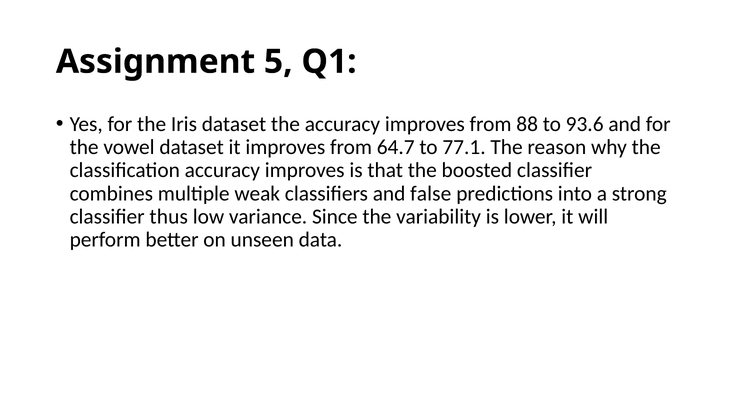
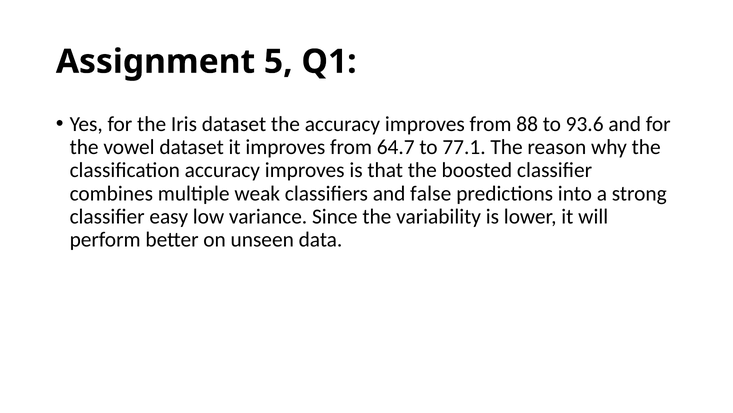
thus: thus -> easy
